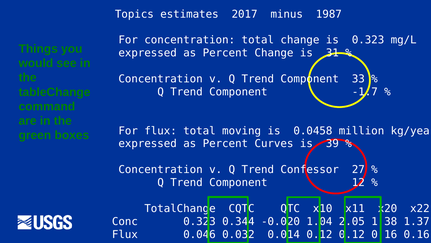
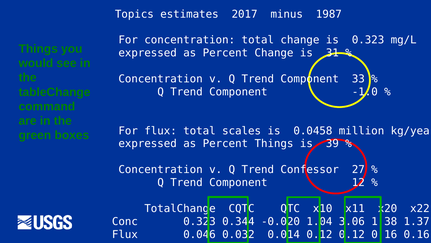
-1.7: -1.7 -> -1.0
moving: moving -> scales
Percent Curves: Curves -> Things
2.05: 2.05 -> 3.06
